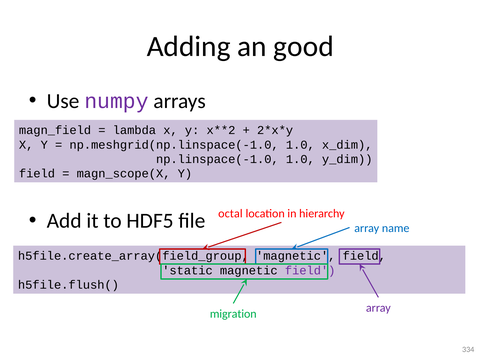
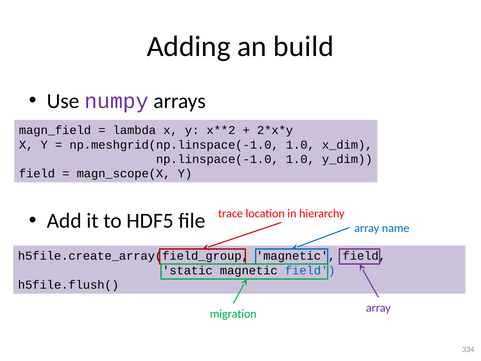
good: good -> build
octal: octal -> trace
field at (310, 270) colour: purple -> blue
